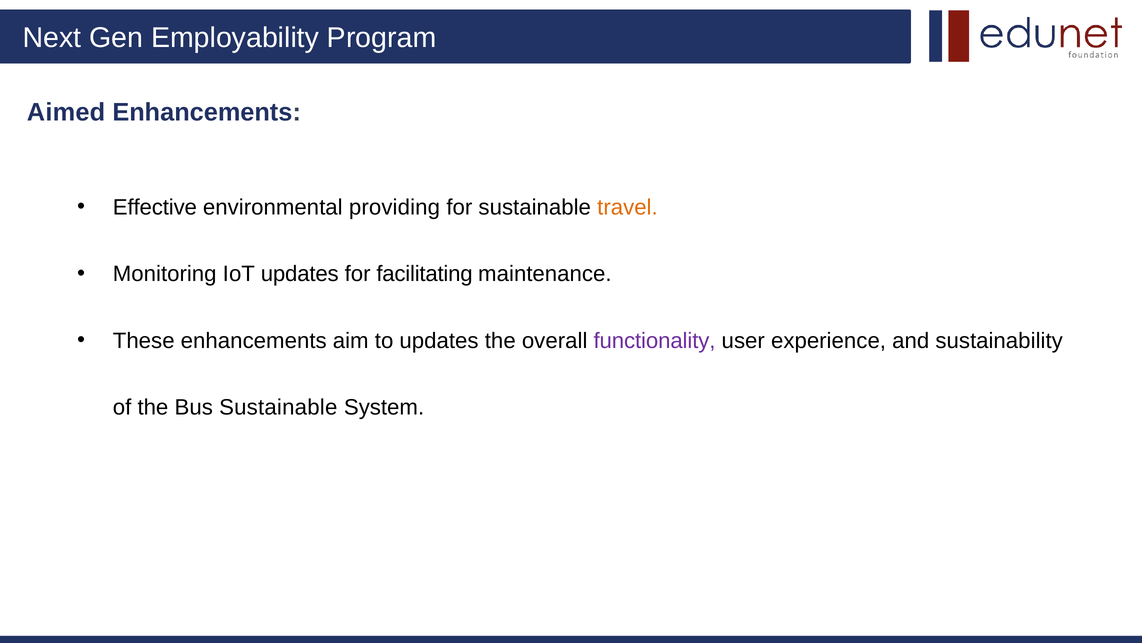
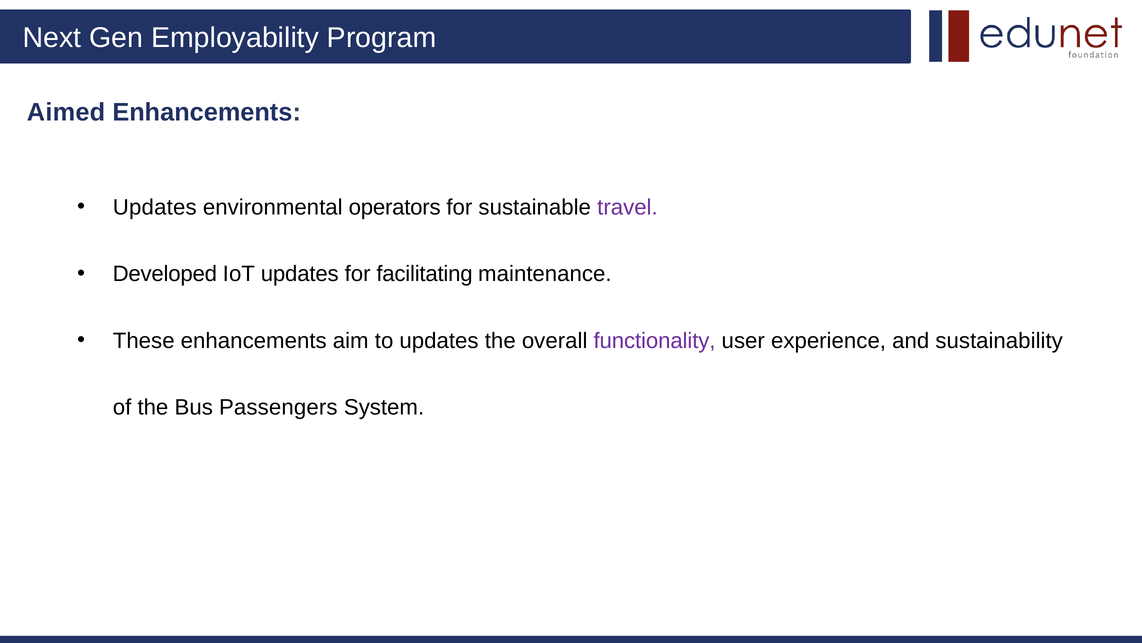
Effective at (155, 207): Effective -> Updates
providing: providing -> operators
travel colour: orange -> purple
Monitoring: Monitoring -> Developed
Bus Sustainable: Sustainable -> Passengers
